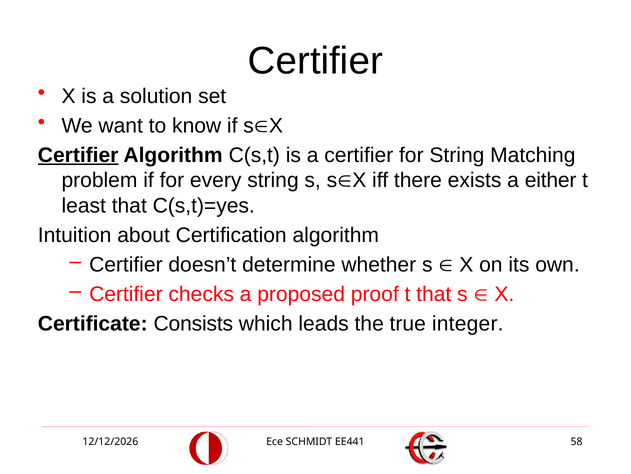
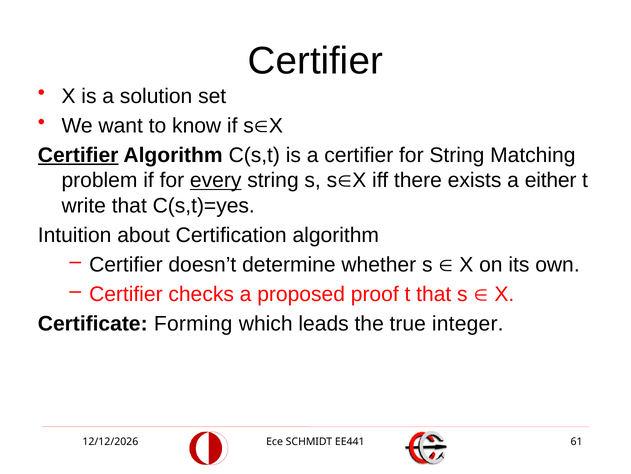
every underline: none -> present
least: least -> write
Consists: Consists -> Forming
58: 58 -> 61
